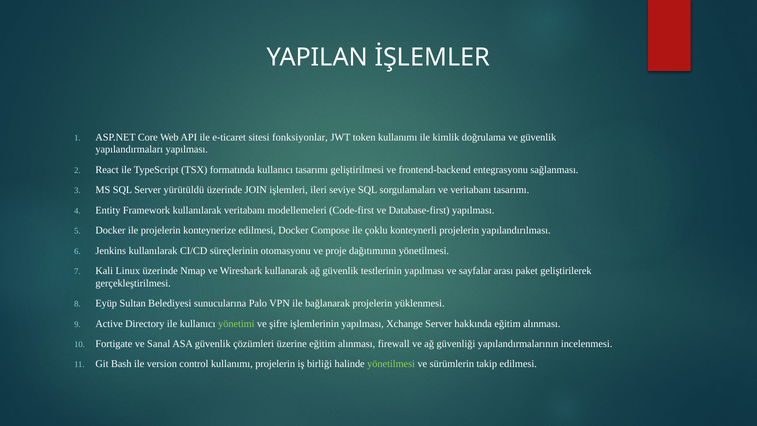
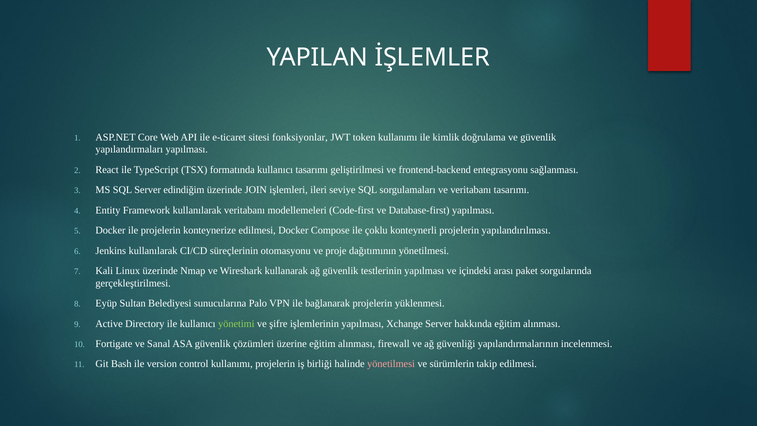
yürütüldü: yürütüldü -> edindiğim
sayfalar: sayfalar -> içindeki
geliştirilerek: geliştirilerek -> sorgularında
yönetilmesi at (391, 364) colour: light green -> pink
